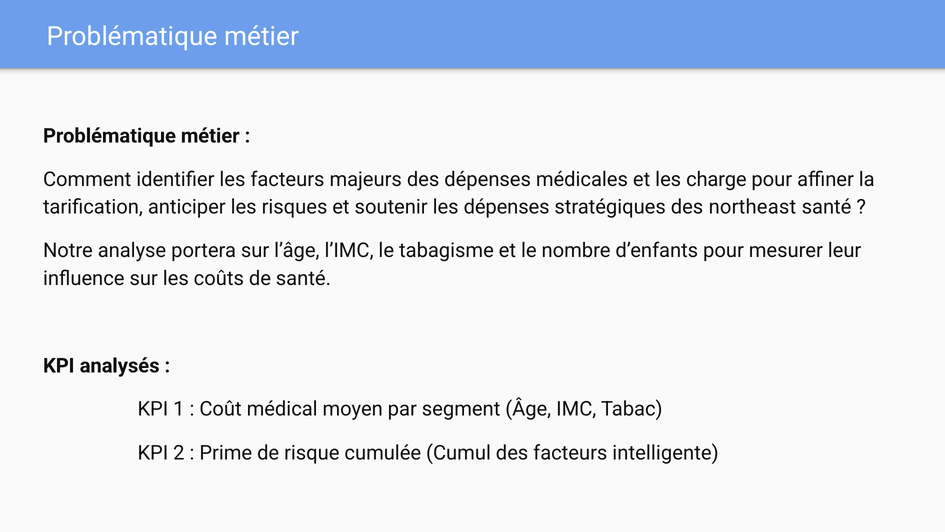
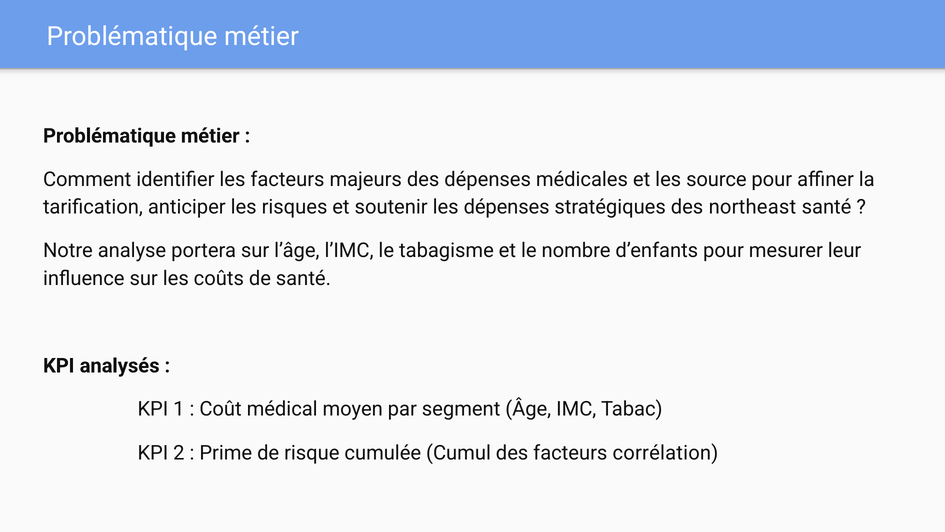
charge: charge -> source
intelligente: intelligente -> corrélation
